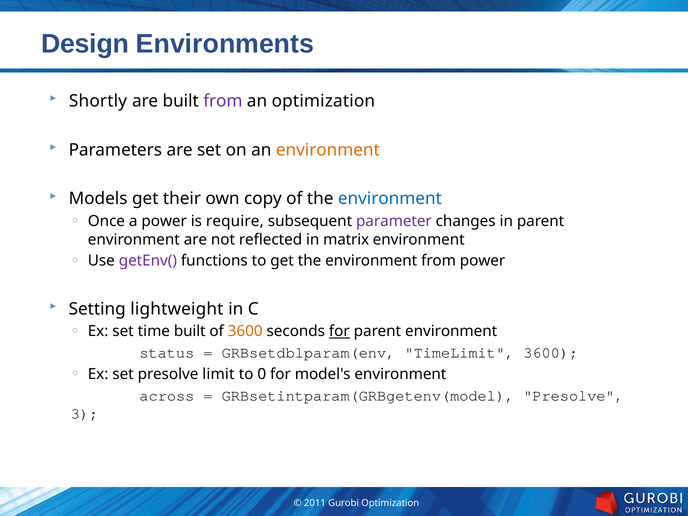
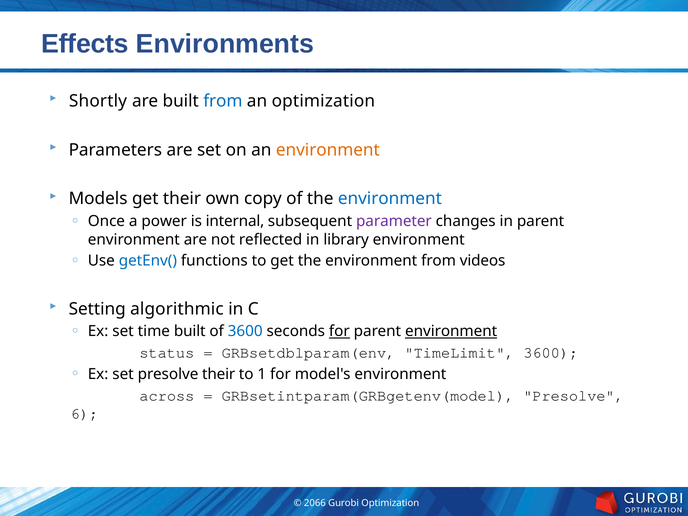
Design: Design -> Effects
from at (223, 101) colour: purple -> blue
require: require -> internal
matrix: matrix -> library
getEnv( colour: purple -> blue
from power: power -> videos
lightweight: lightweight -> algorithmic
3600 at (245, 331) colour: orange -> blue
environment at (451, 331) underline: none -> present
presolve limit: limit -> their
0: 0 -> 1
3: 3 -> 6
2011: 2011 -> 2066
